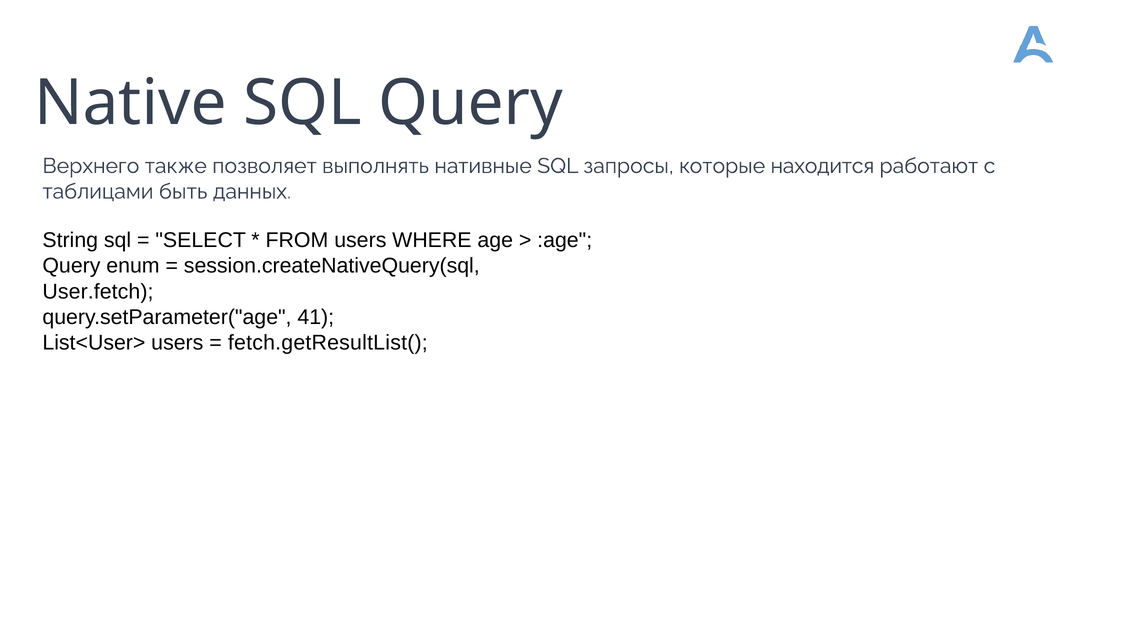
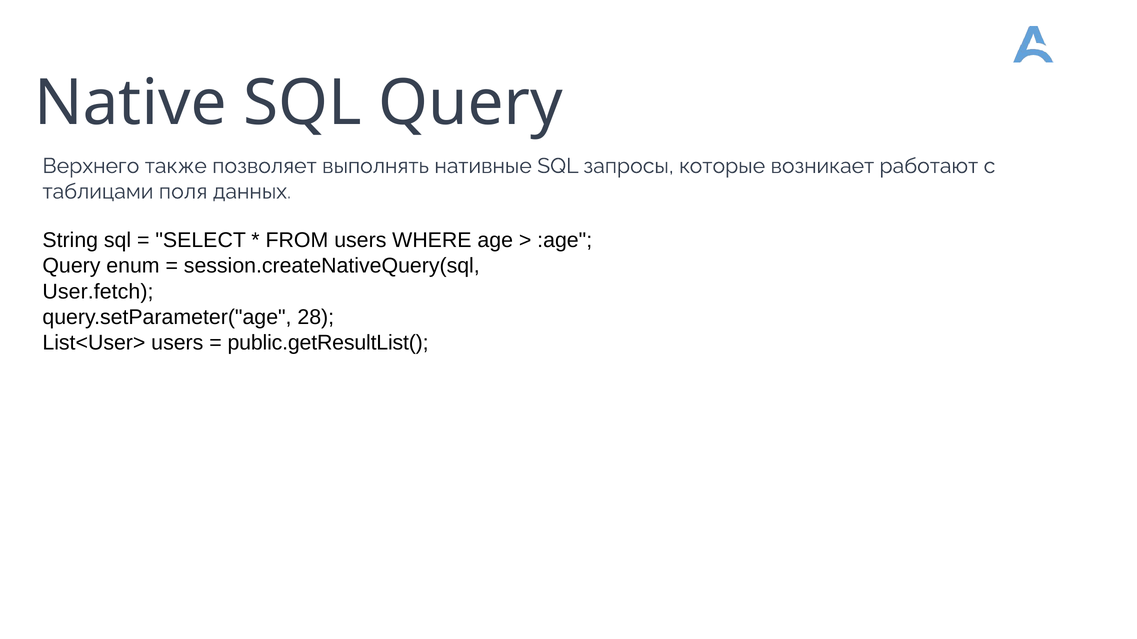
находится: находится -> возникает
быть: быть -> поля
41: 41 -> 28
fetch.getResultList(: fetch.getResultList( -> public.getResultList(
